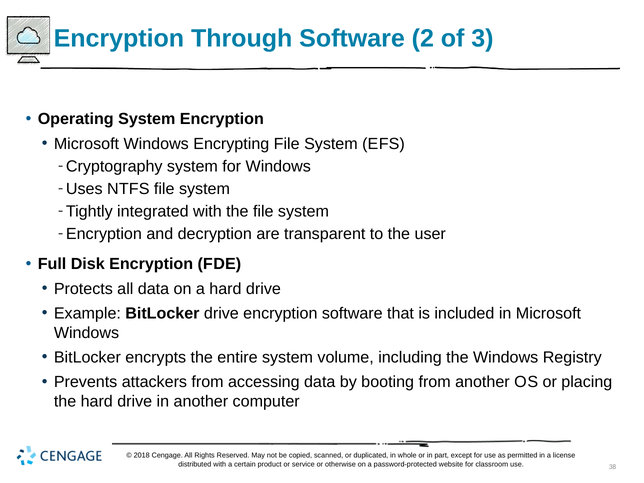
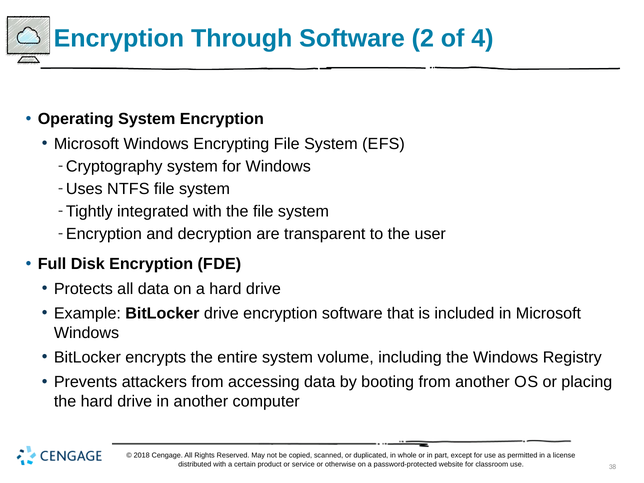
3: 3 -> 4
